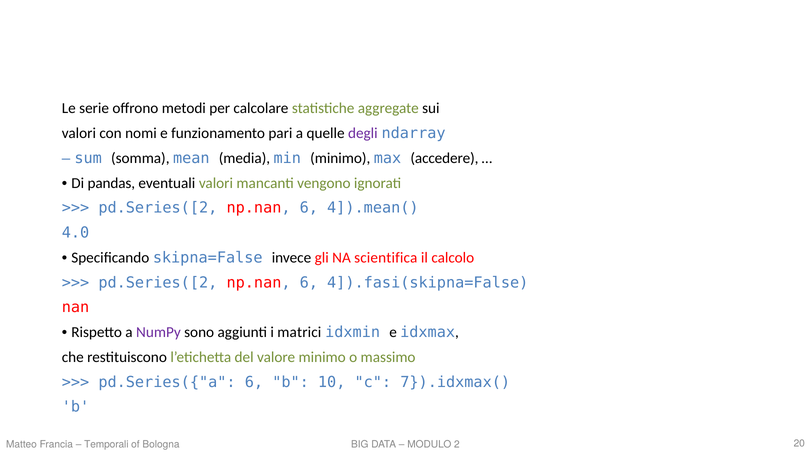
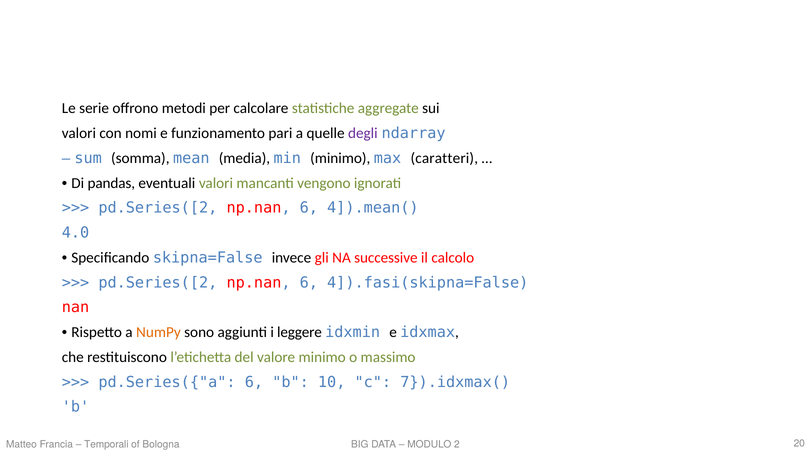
accedere: accedere -> caratteri
scientifica: scientifica -> successive
NumPy colour: purple -> orange
matrici: matrici -> leggere
